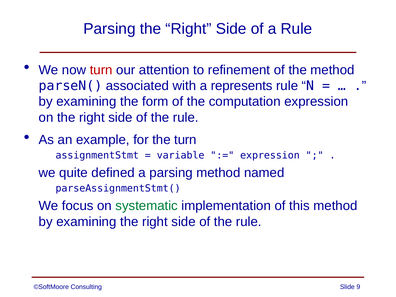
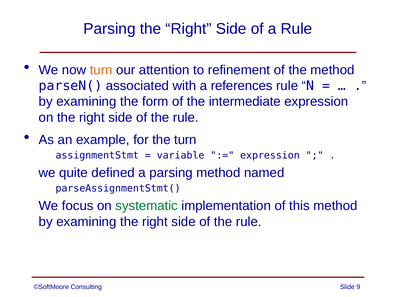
turn at (101, 70) colour: red -> orange
represents: represents -> references
computation: computation -> intermediate
